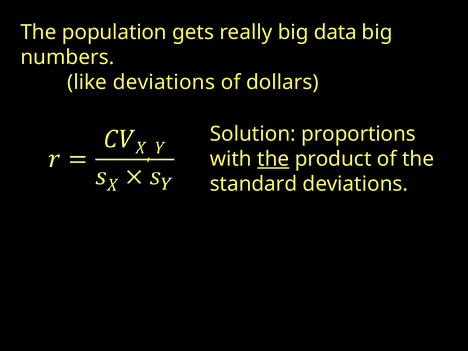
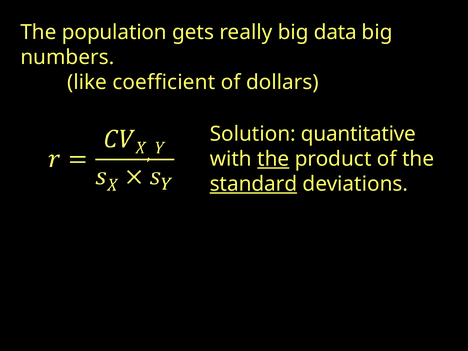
like deviations: deviations -> coefficient
proportions: proportions -> quantitative
standard underline: none -> present
